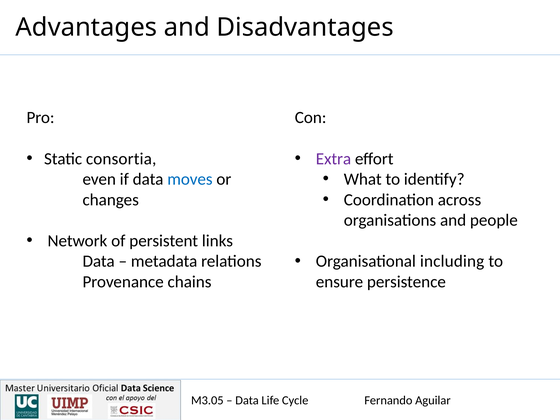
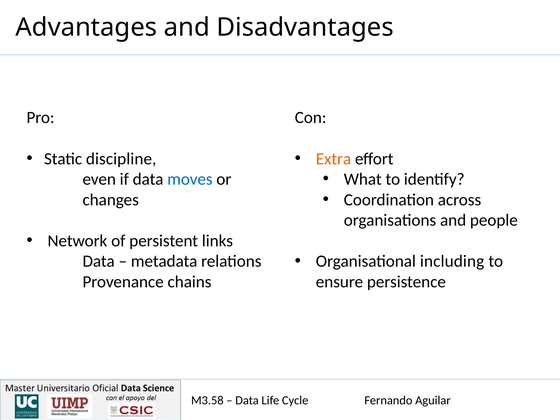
consortia: consortia -> discipline
Extra colour: purple -> orange
M3.05: M3.05 -> M3.58
